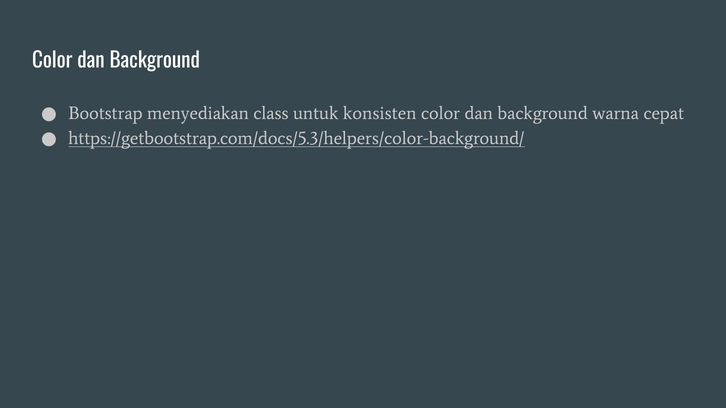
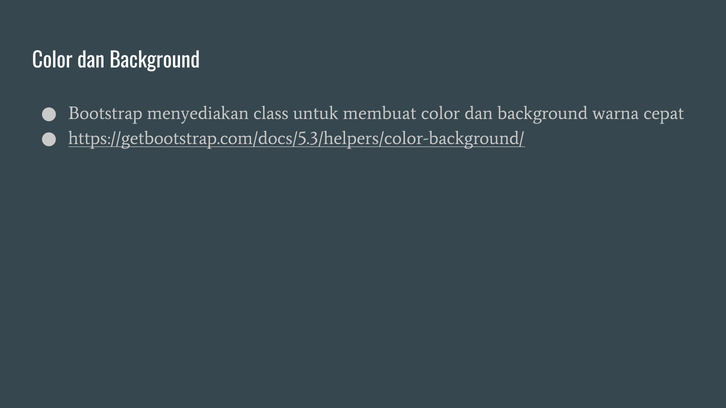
konsisten: konsisten -> membuat
